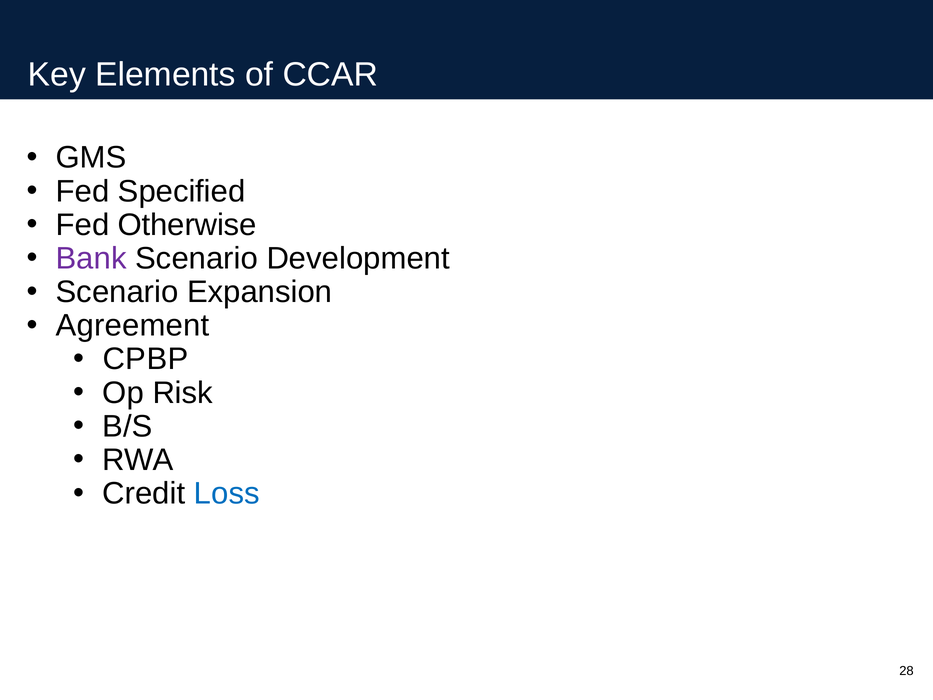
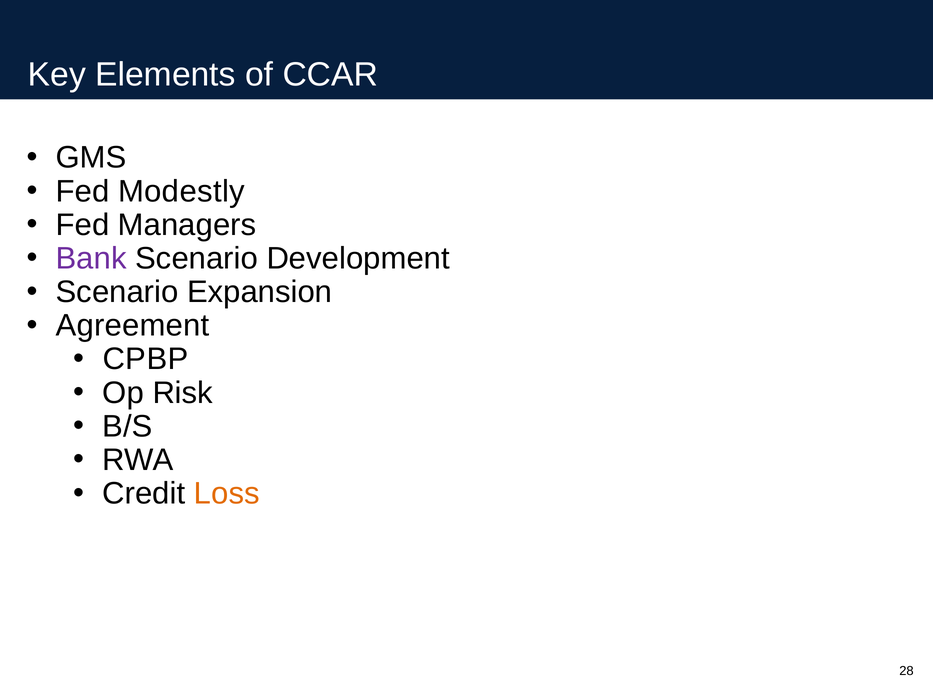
Specified: Specified -> Modestly
Otherwise: Otherwise -> Managers
Loss colour: blue -> orange
